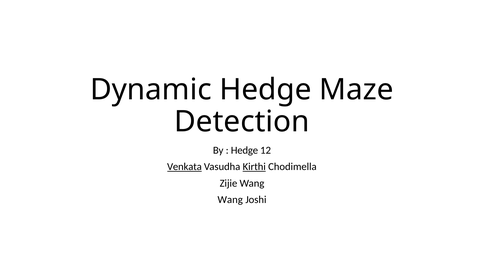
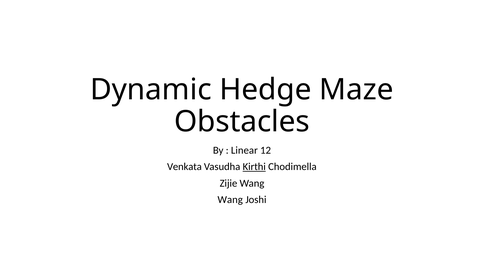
Detection: Detection -> Obstacles
Hedge at (244, 150): Hedge -> Linear
Venkata underline: present -> none
